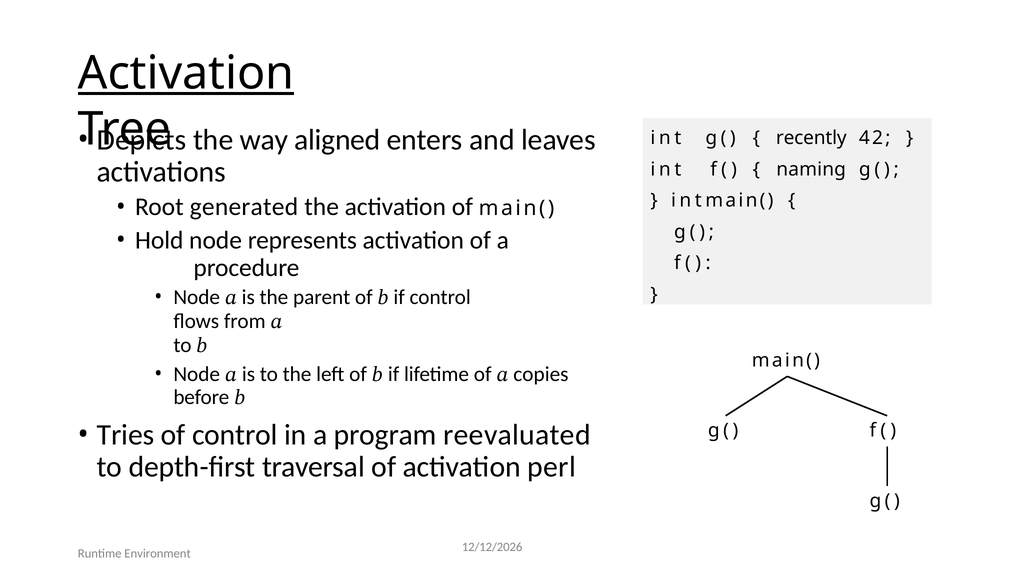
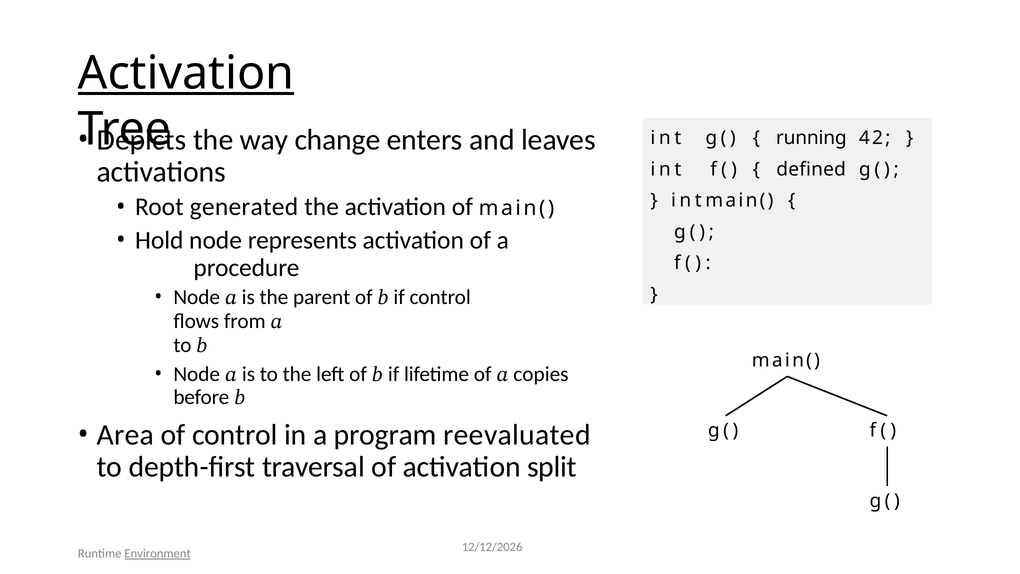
aligned: aligned -> change
recently: recently -> running
naming: naming -> defined
Tries: Tries -> Area
perl: perl -> split
Environment underline: none -> present
